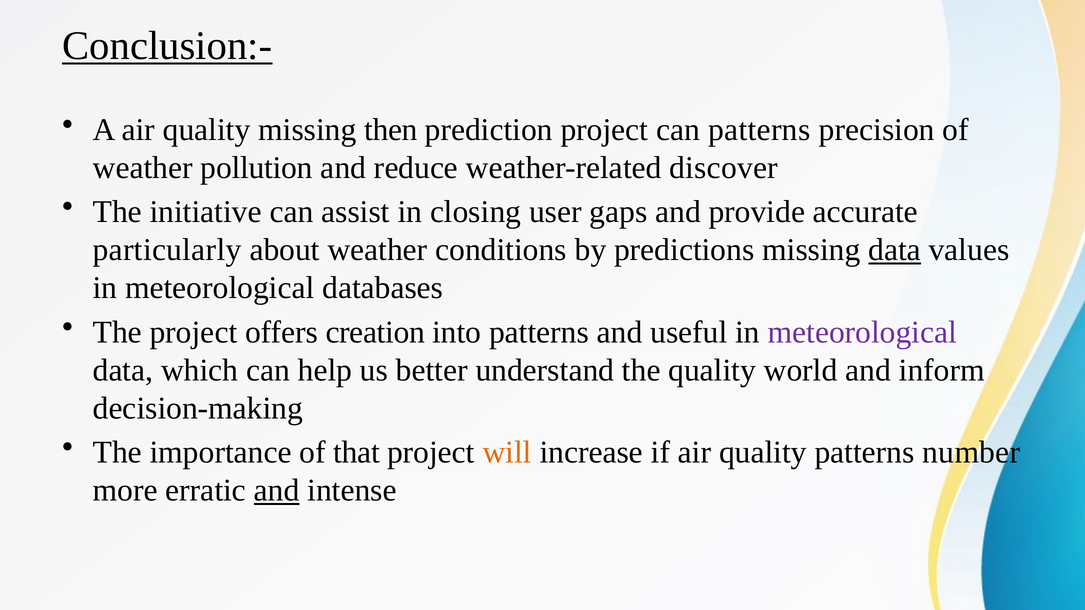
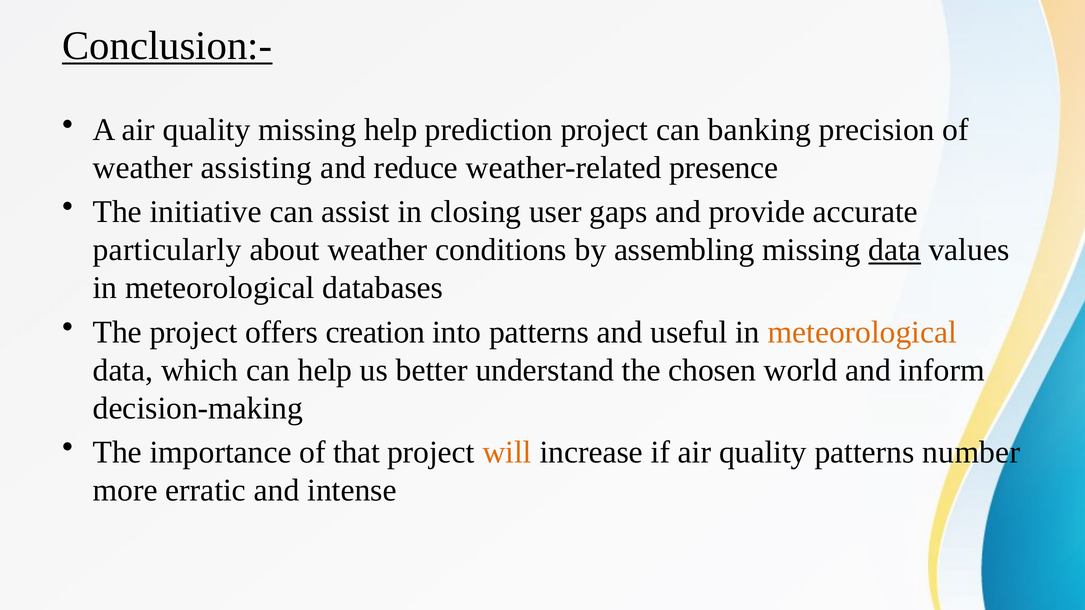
missing then: then -> help
can patterns: patterns -> banking
pollution: pollution -> assisting
discover: discover -> presence
predictions: predictions -> assembling
meteorological at (862, 332) colour: purple -> orange
the quality: quality -> chosen
and at (277, 491) underline: present -> none
